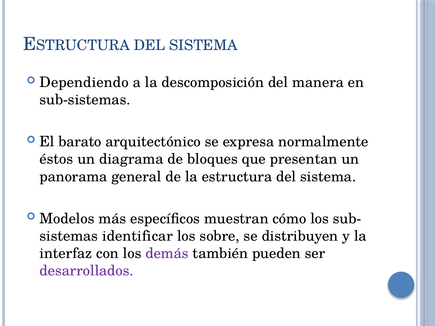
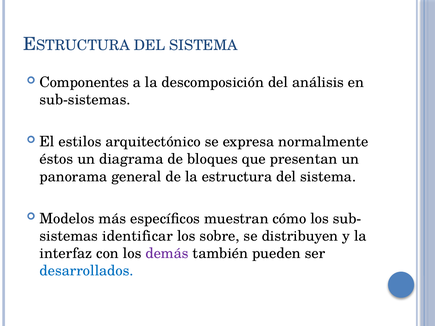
Dependiendo: Dependiendo -> Componentes
manera: manera -> análisis
barato: barato -> estilos
desarrollados colour: purple -> blue
